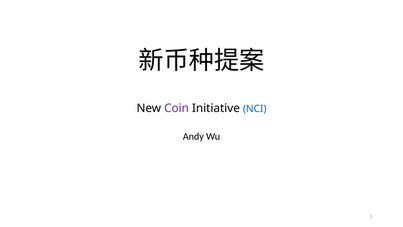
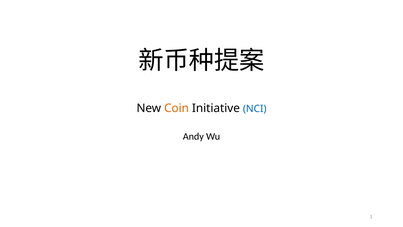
Coin colour: purple -> orange
